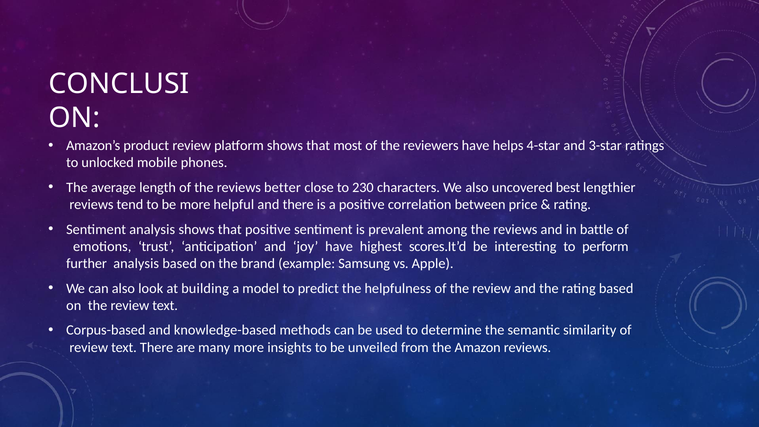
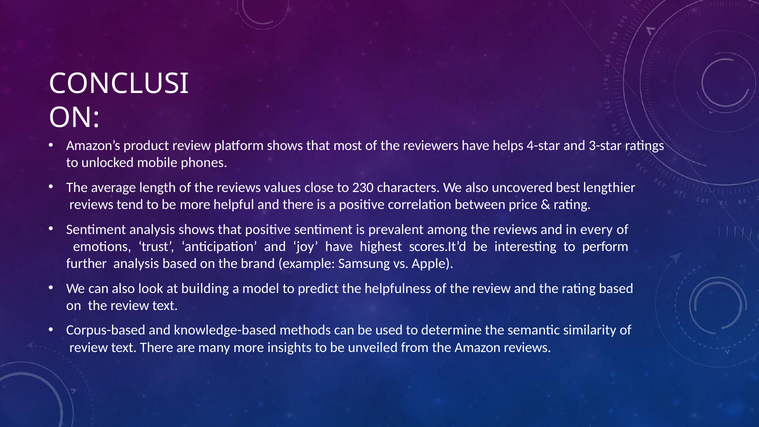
better: better -> values
battle: battle -> every
